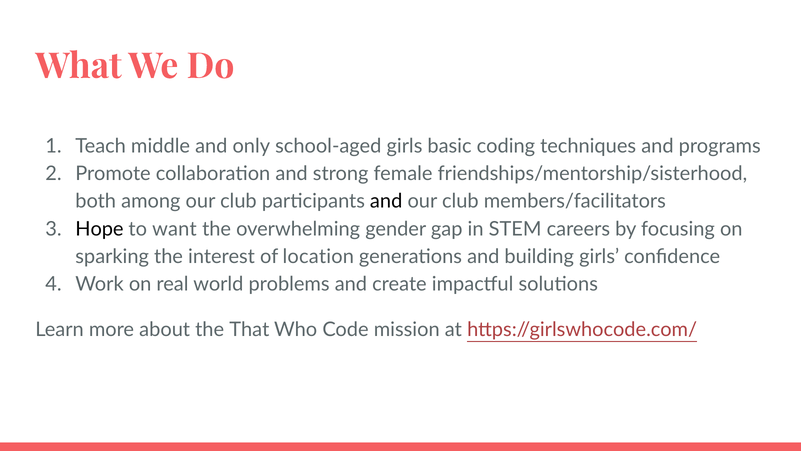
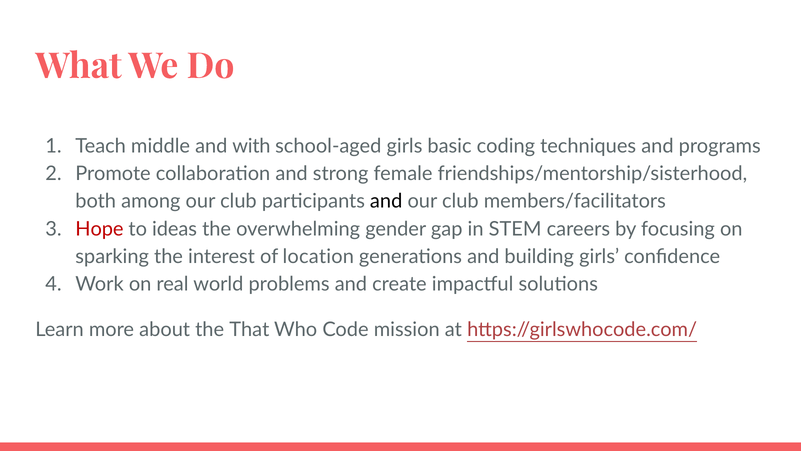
only: only -> with
Hope colour: black -> red
want: want -> ideas
